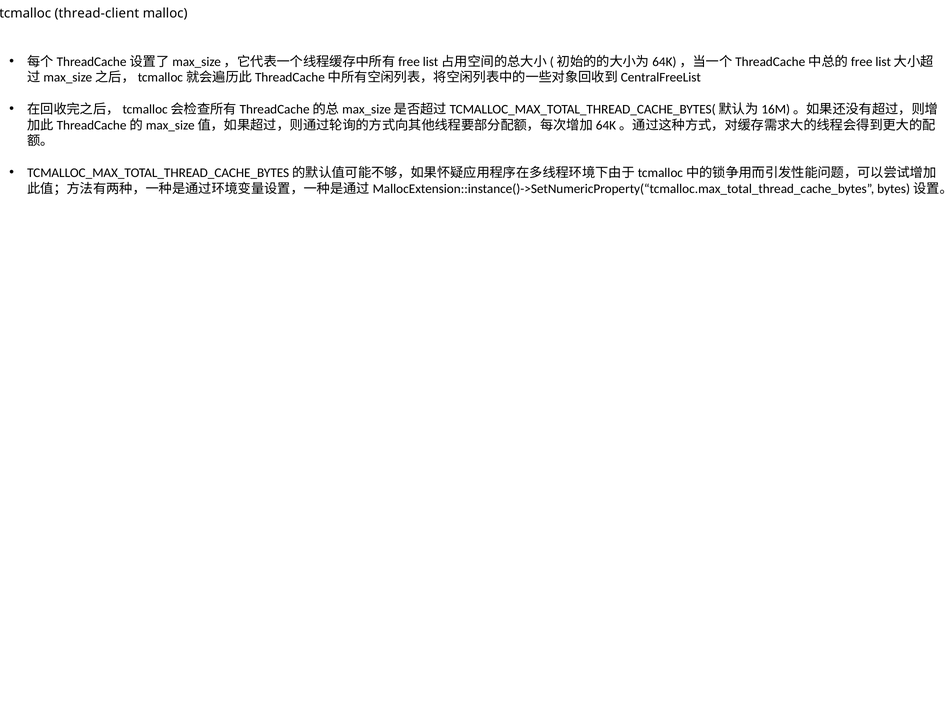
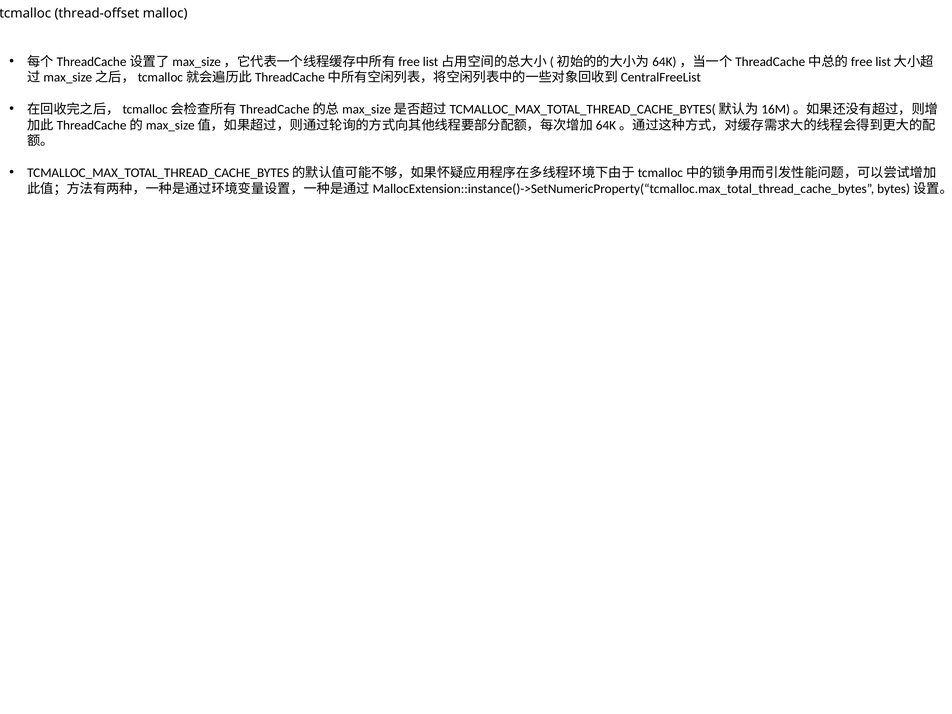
thread-client: thread-client -> thread-offset
